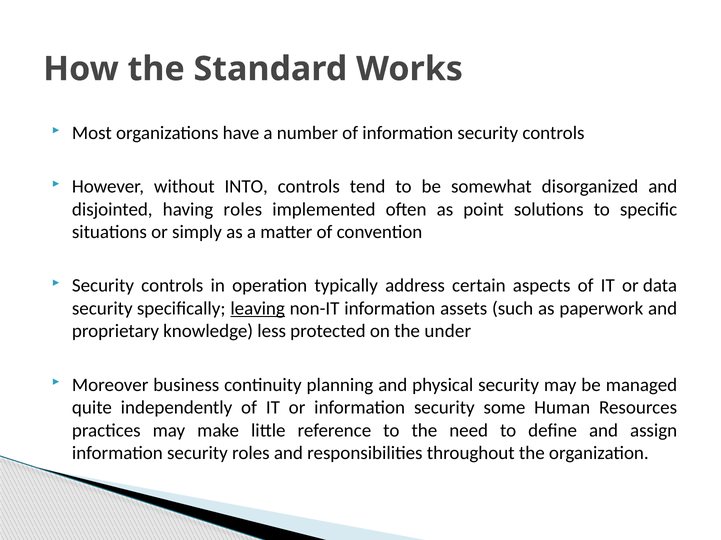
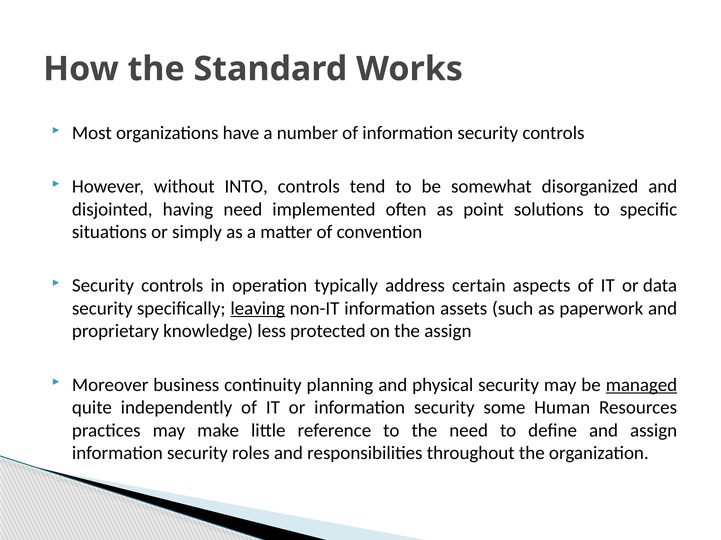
having roles: roles -> need
the under: under -> assign
managed underline: none -> present
